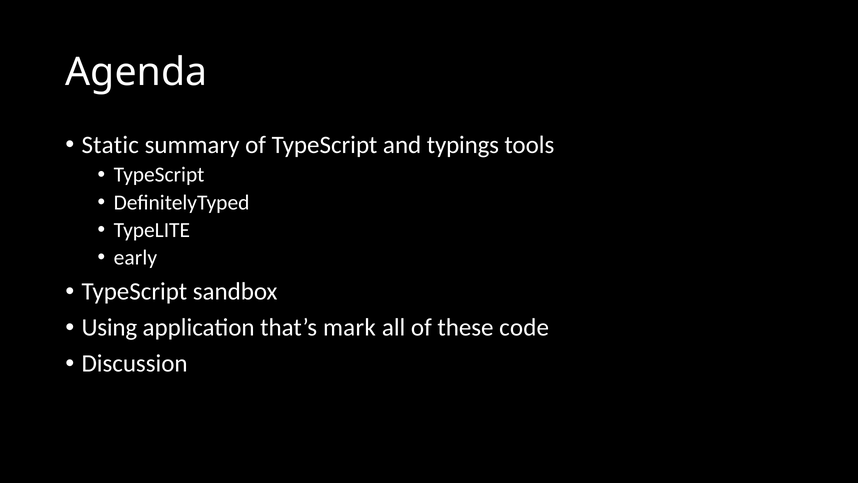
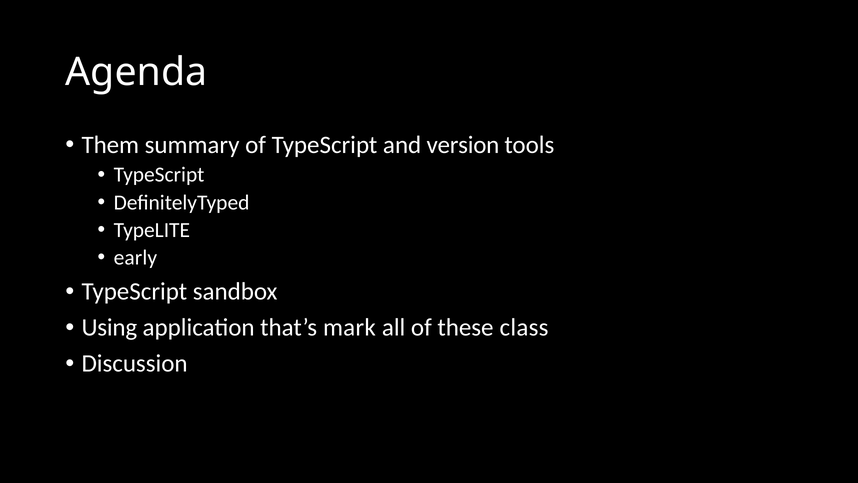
Static: Static -> Them
typings: typings -> version
code: code -> class
